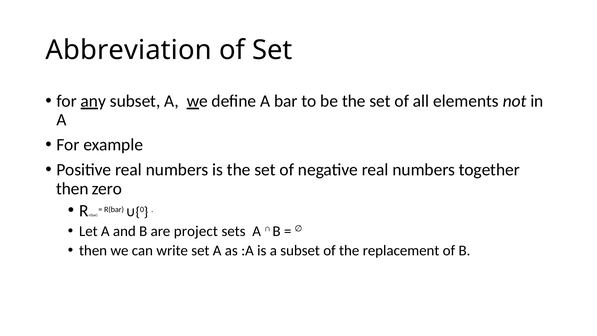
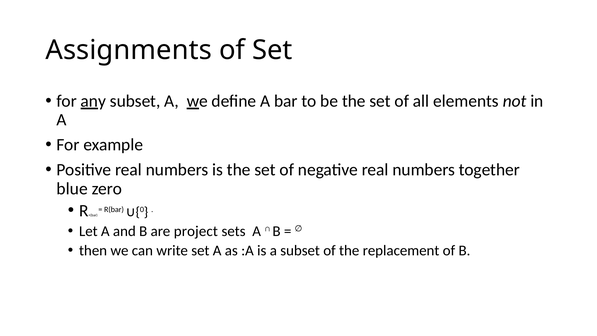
Abbreviation: Abbreviation -> Assignments
then at (72, 189): then -> blue
